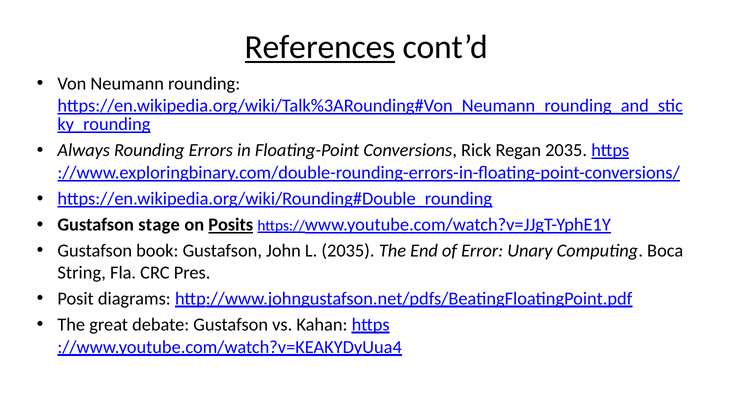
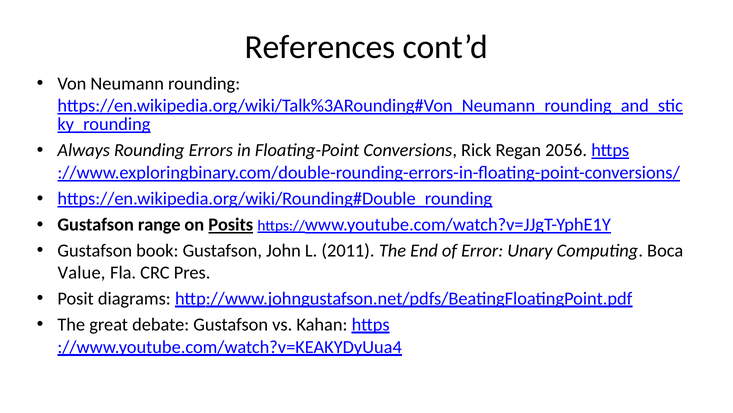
References underline: present -> none
Regan 2035: 2035 -> 2056
stage: stage -> range
L 2035: 2035 -> 2011
String: String -> Value
